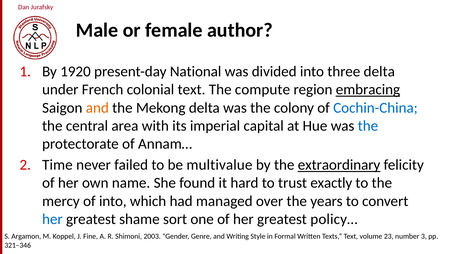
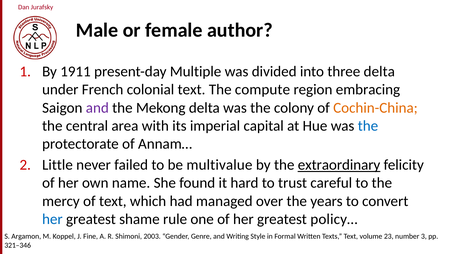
1920: 1920 -> 1911
National: National -> Multiple
embracing underline: present -> none
and at (97, 108) colour: orange -> purple
Cochin-China colour: blue -> orange
Time: Time -> Little
exactly: exactly -> careful
of into: into -> text
sort: sort -> rule
